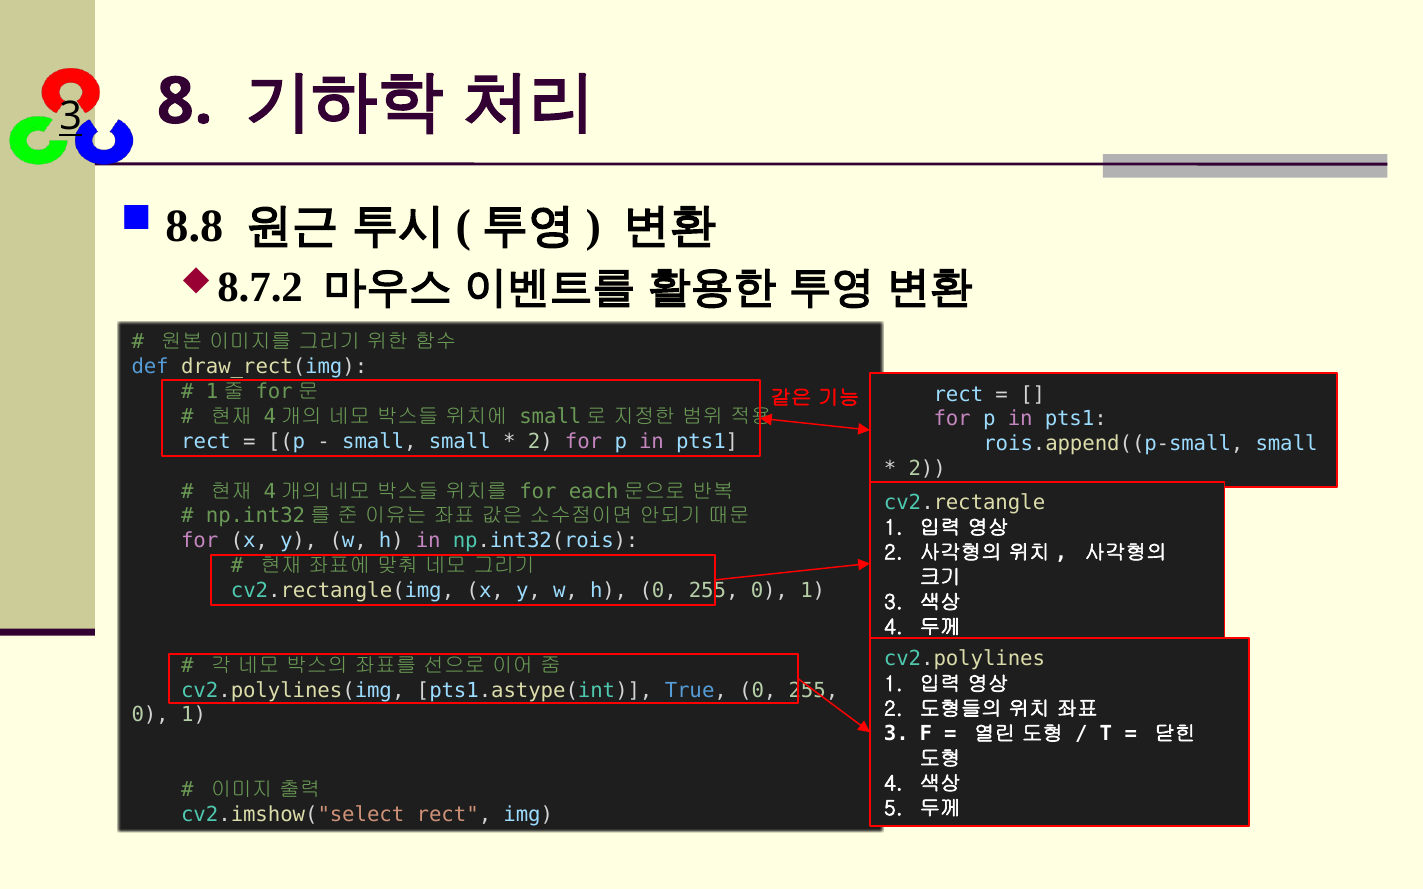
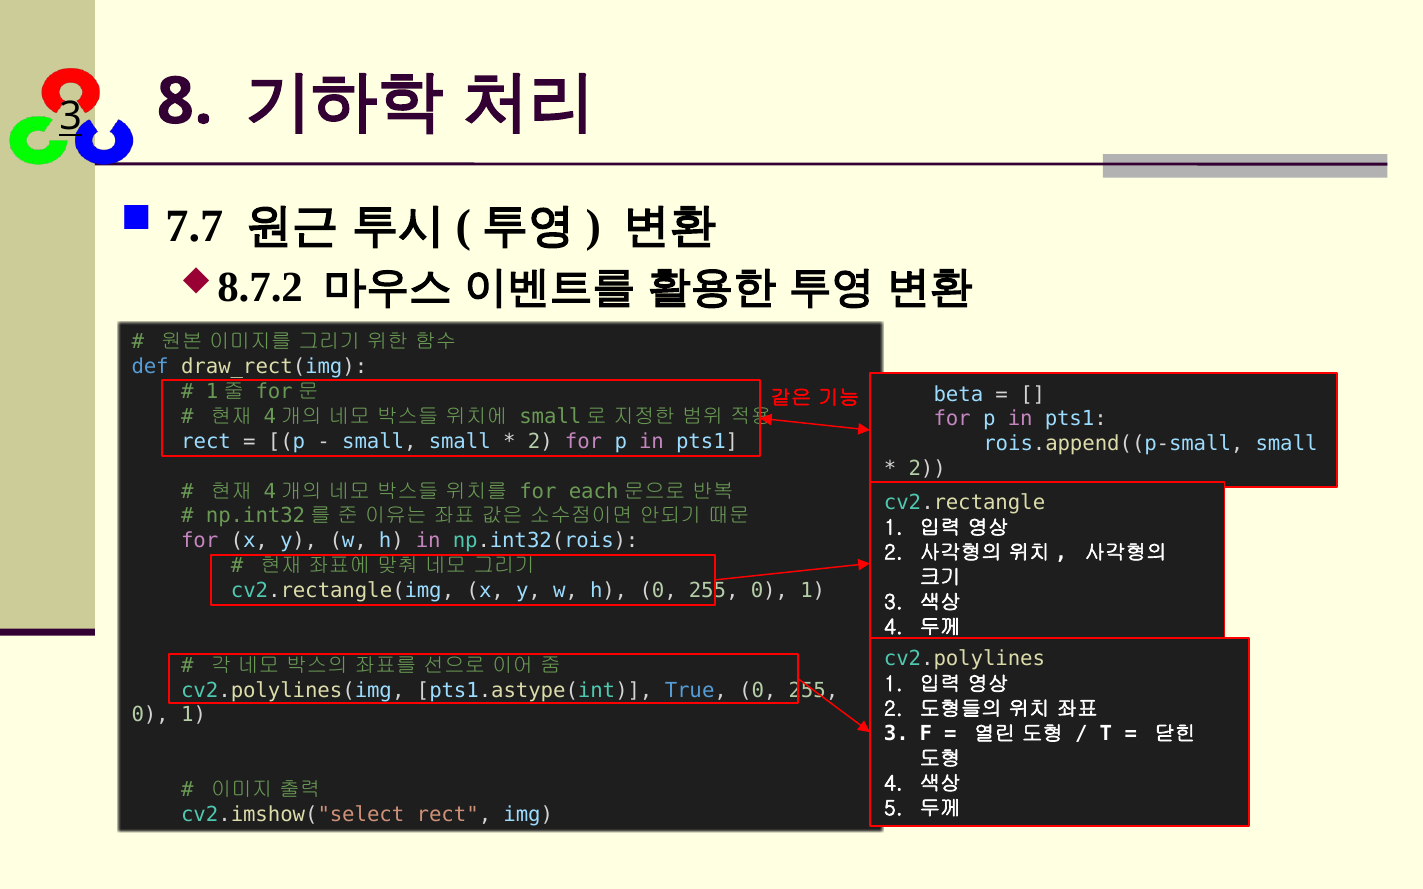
8.8: 8.8 -> 7.7
rect at (958, 394): rect -> beta
